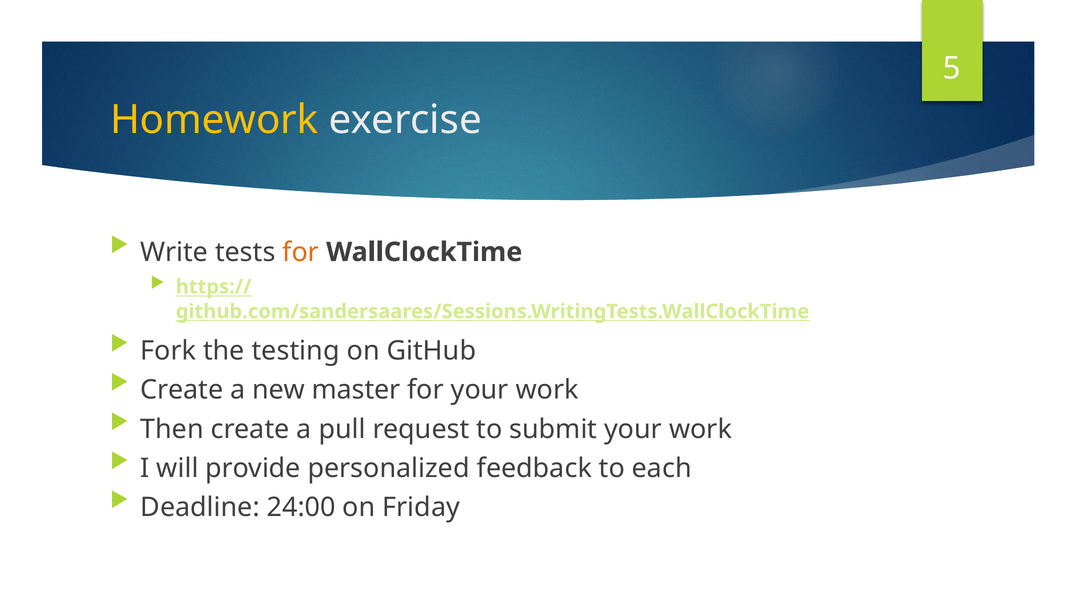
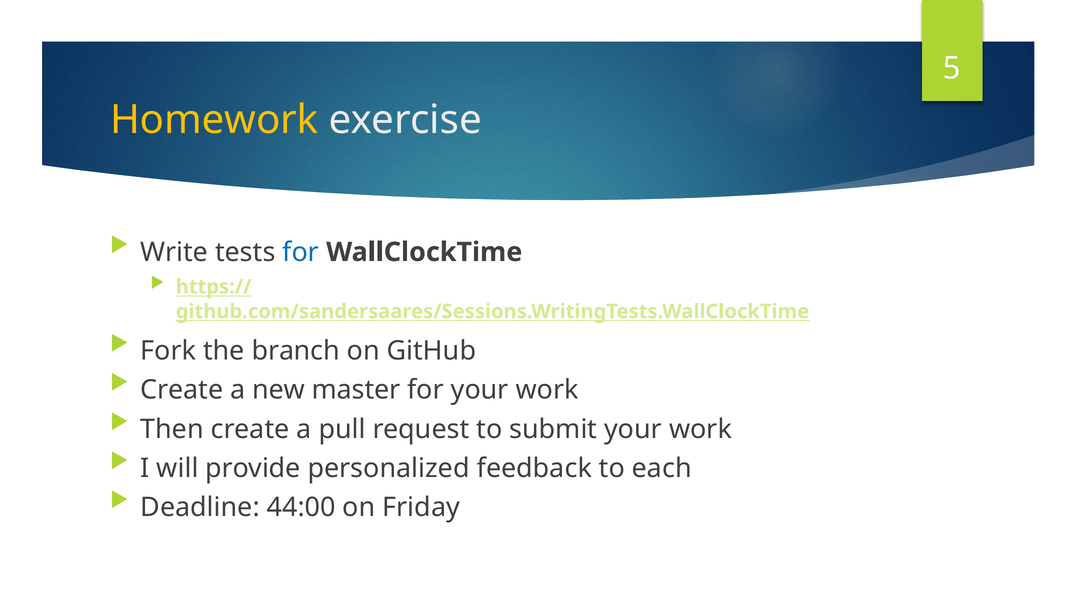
for at (301, 252) colour: orange -> blue
testing: testing -> branch
24:00: 24:00 -> 44:00
